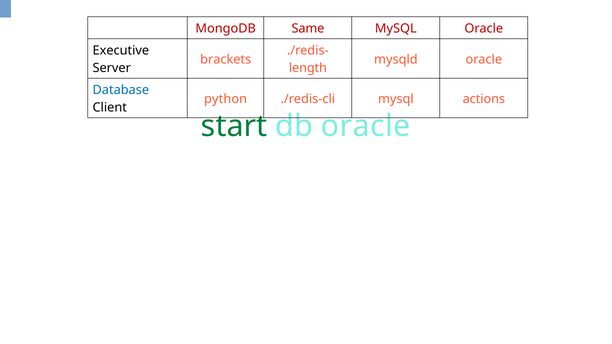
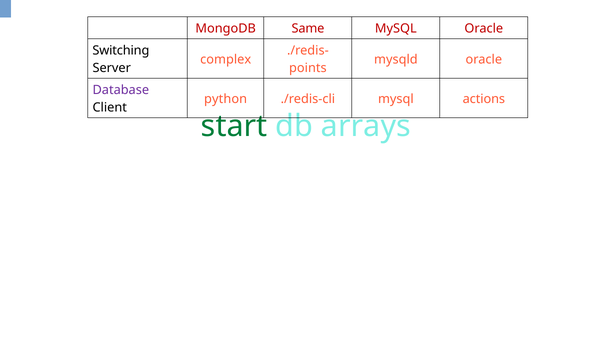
Executive: Executive -> Switching
brackets: brackets -> complex
length: length -> points
Database colour: blue -> purple
db oracle: oracle -> arrays
